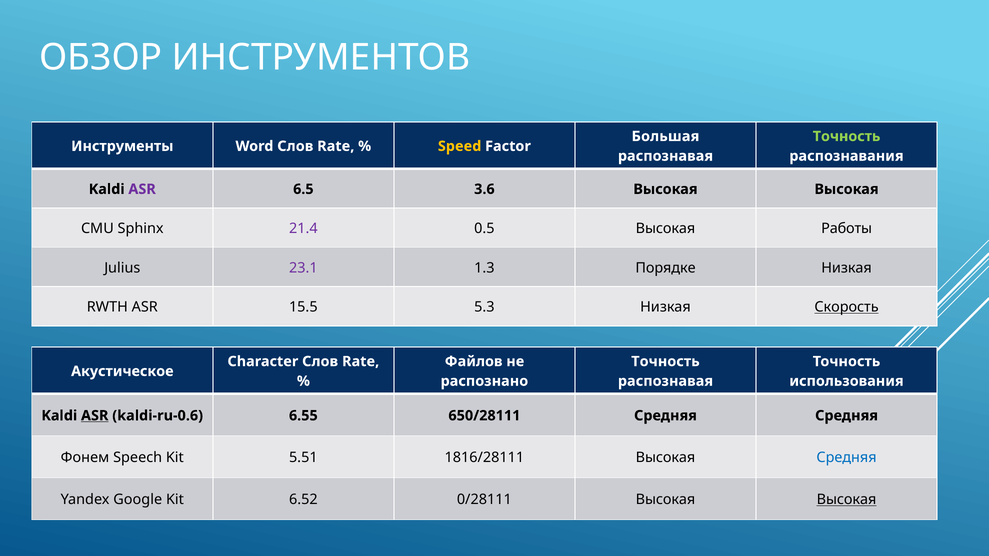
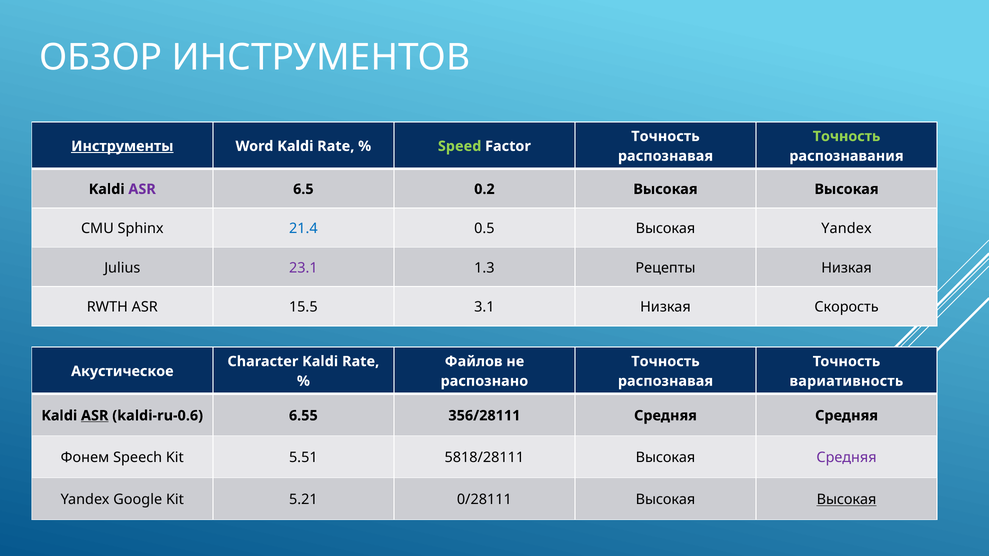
Большая at (665, 136): Большая -> Точность
Инструменты underline: none -> present
Word Слов: Слов -> Kaldi
Speed colour: yellow -> light green
3.6: 3.6 -> 0.2
21.4 colour: purple -> blue
Высокая Работы: Работы -> Yandex
Порядке: Порядке -> Рецепты
5.3: 5.3 -> 3.1
Скорость underline: present -> none
Character Слов: Слов -> Kaldi
использования: использования -> вариативность
650/28111: 650/28111 -> 356/28111
1816/28111: 1816/28111 -> 5818/28111
Средняя at (847, 458) colour: blue -> purple
6.52: 6.52 -> 5.21
